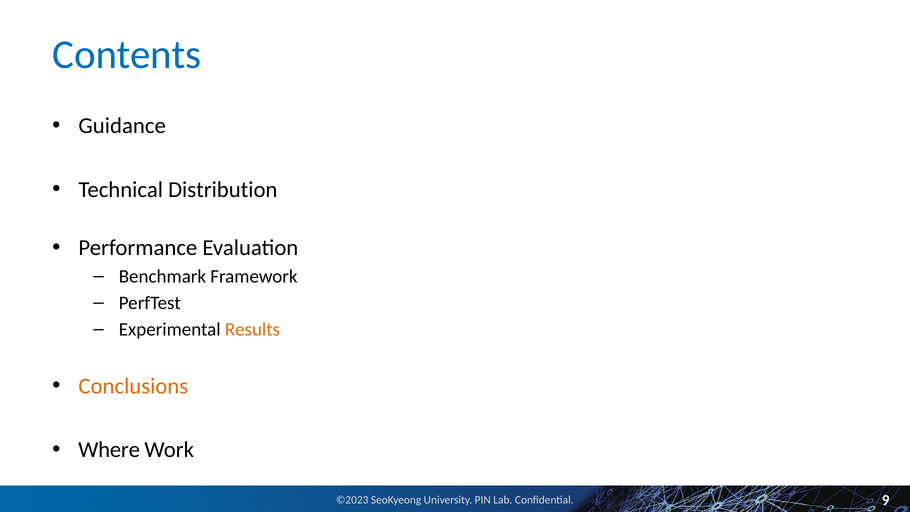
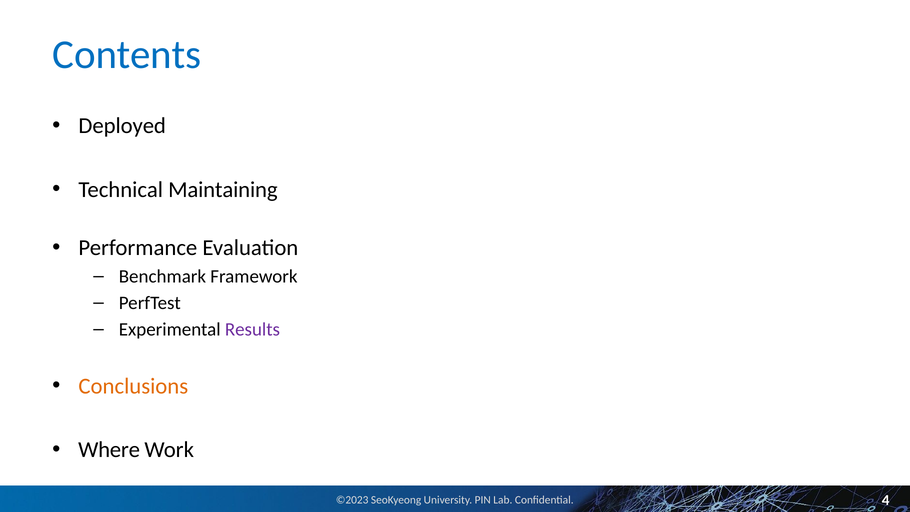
Guidance: Guidance -> Deployed
Distribution: Distribution -> Maintaining
Results colour: orange -> purple
9: 9 -> 4
